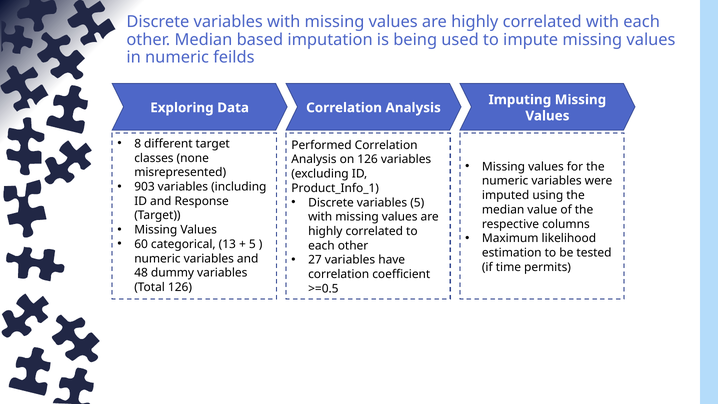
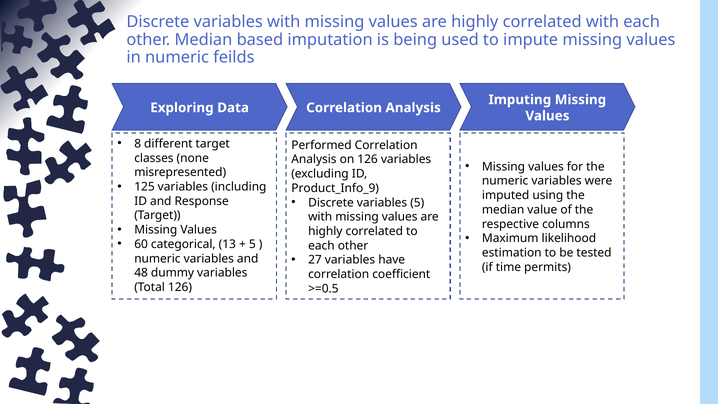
903: 903 -> 125
Product_Info_1: Product_Info_1 -> Product_Info_9
